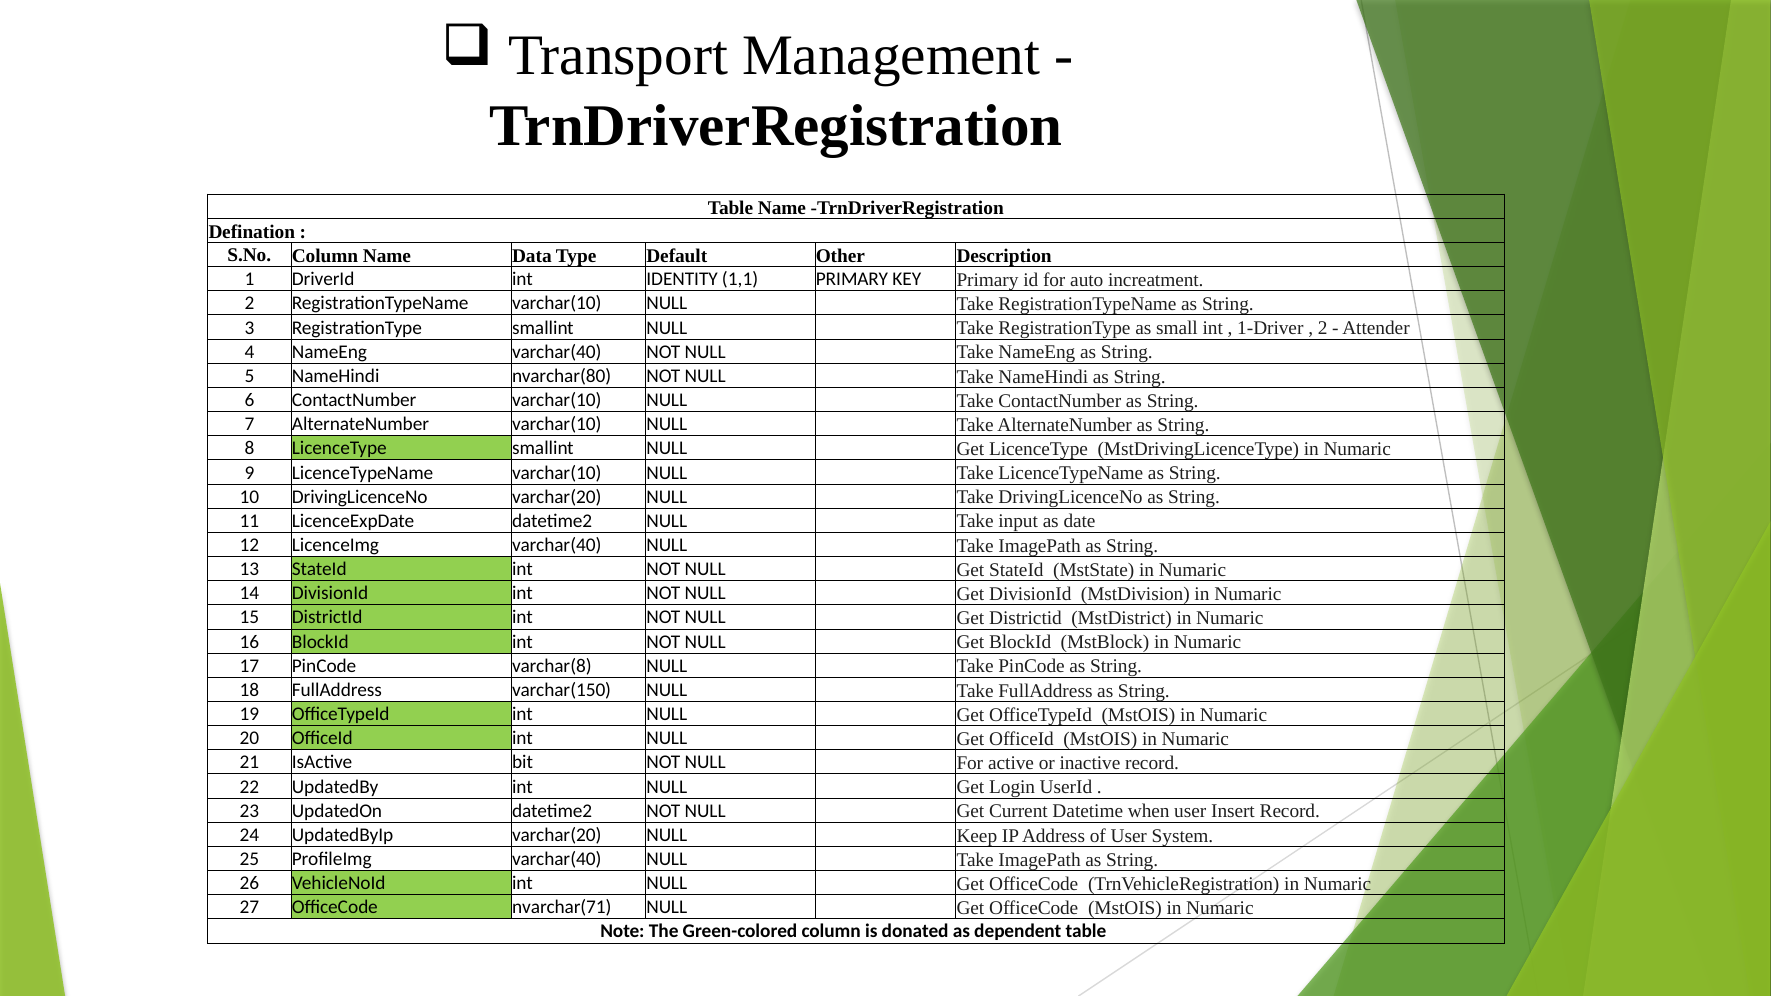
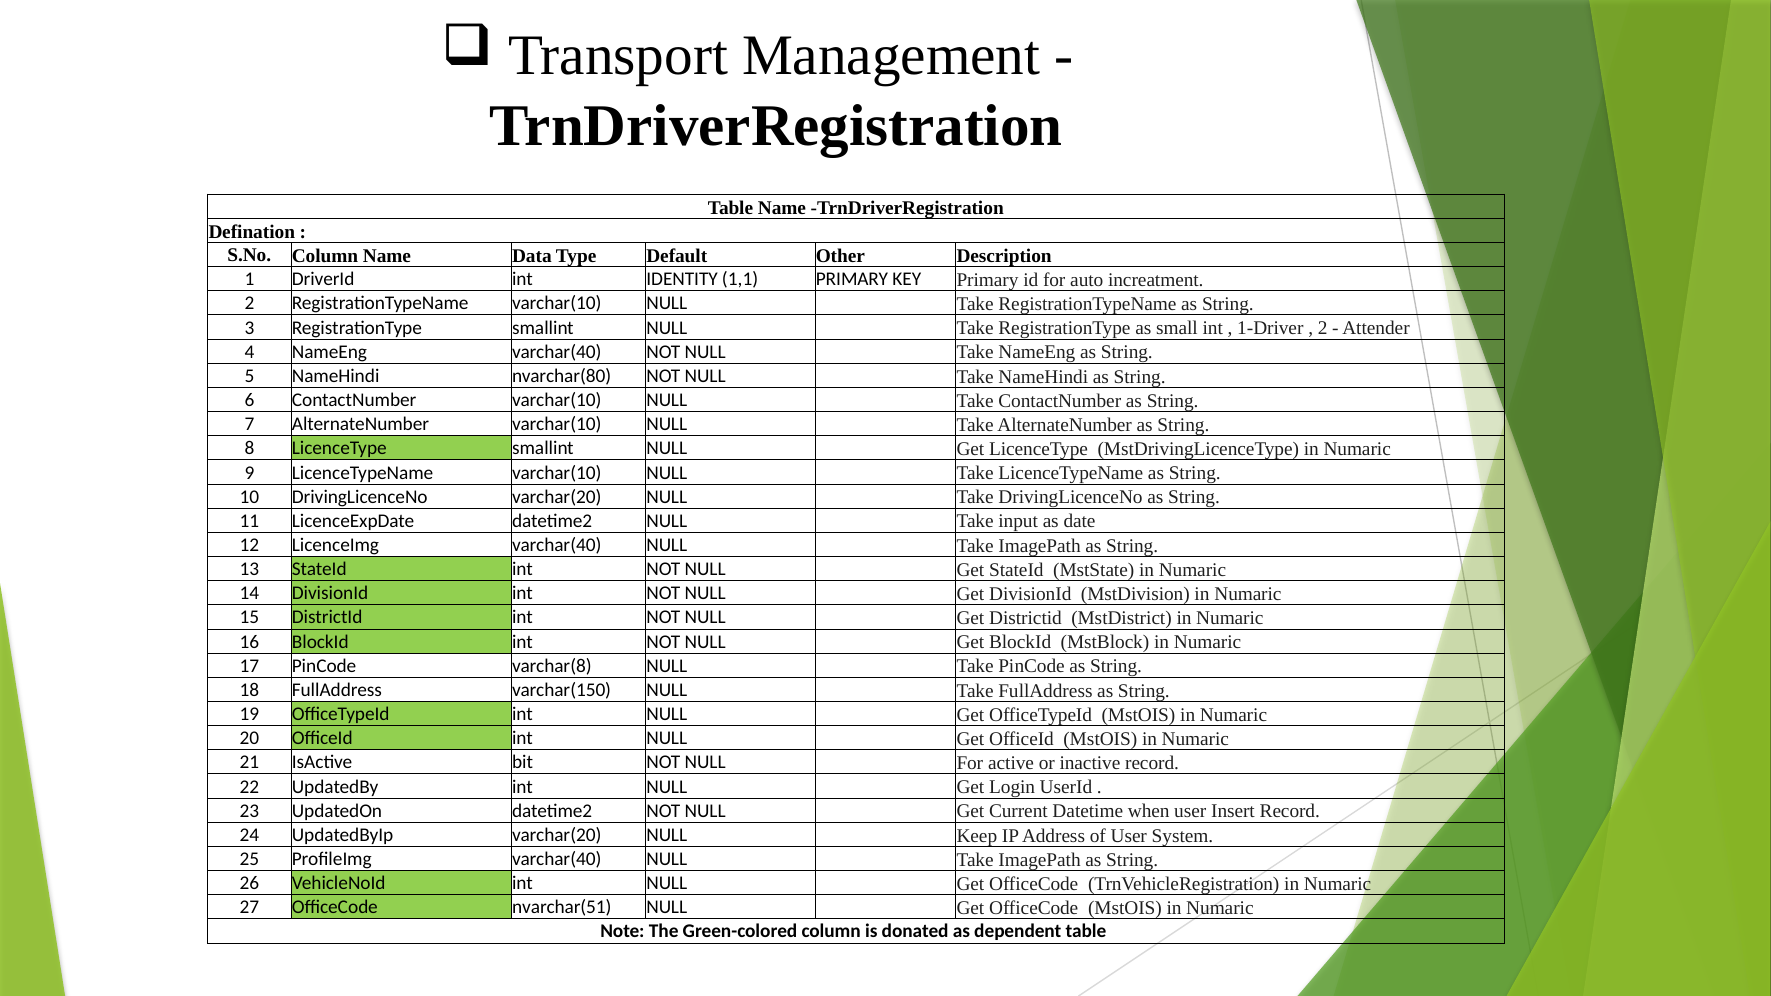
nvarchar(71: nvarchar(71 -> nvarchar(51
